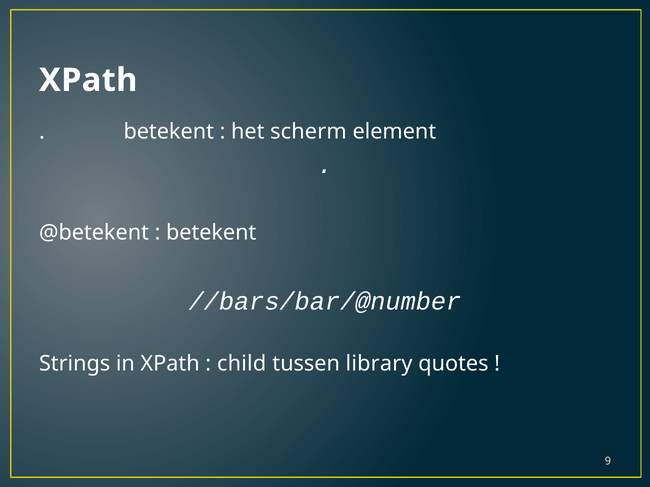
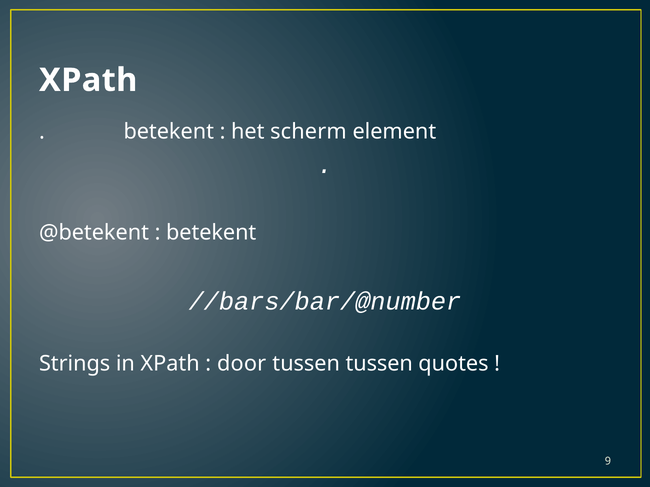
child: child -> door
tussen library: library -> tussen
